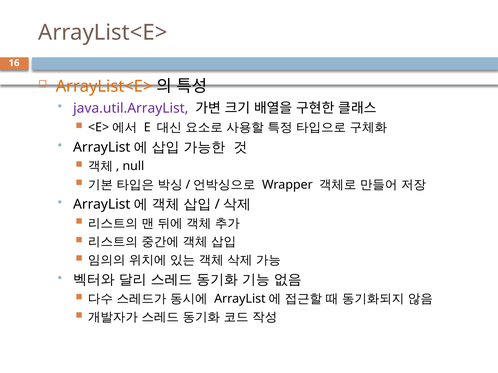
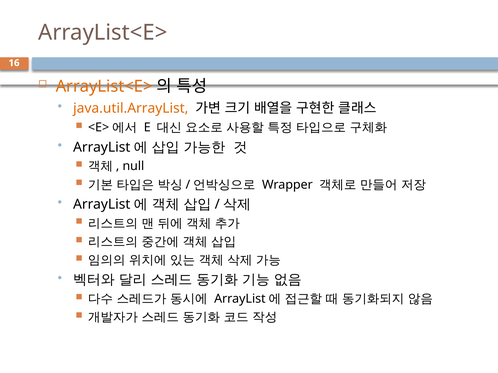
java.util.ArrayList colour: purple -> orange
